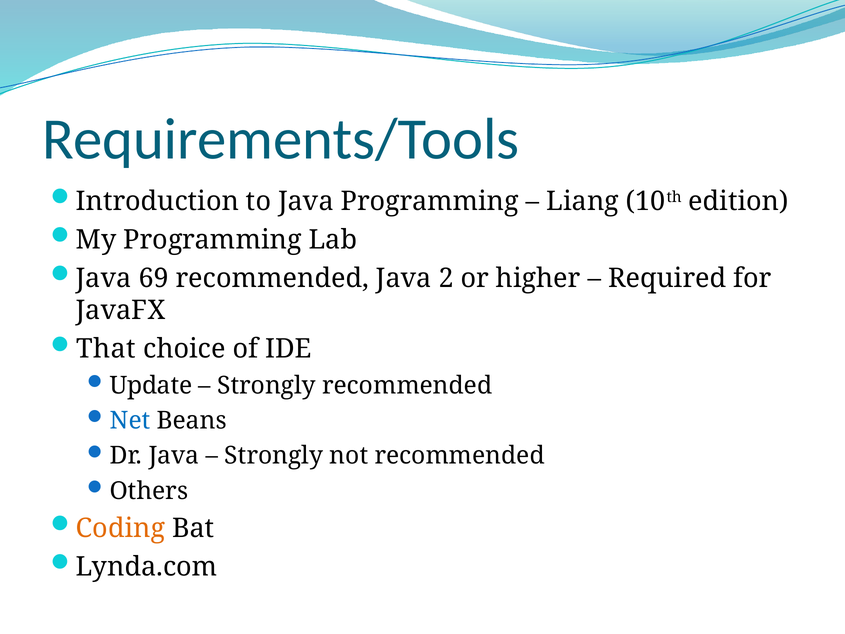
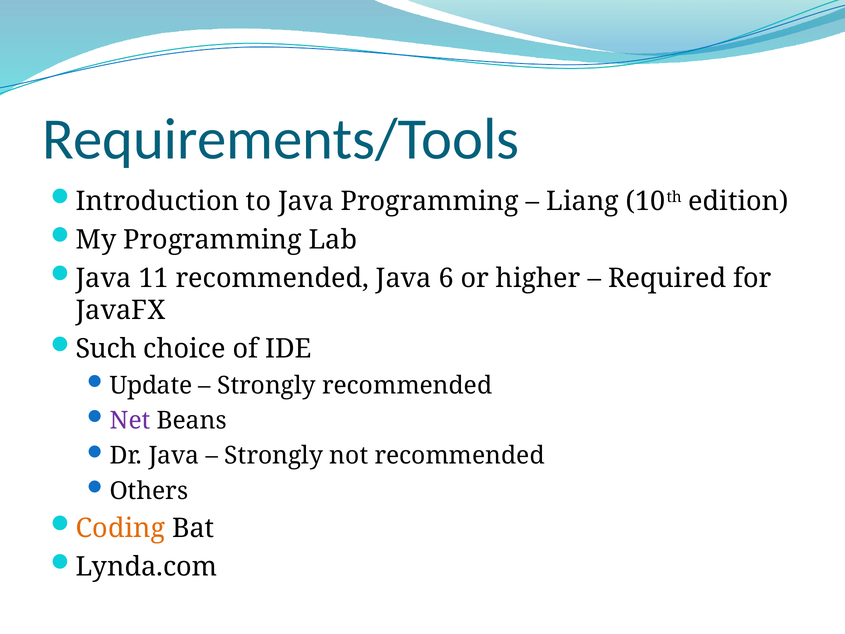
69: 69 -> 11
2: 2 -> 6
That: That -> Such
Net colour: blue -> purple
